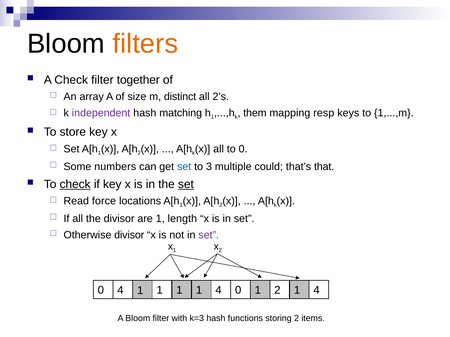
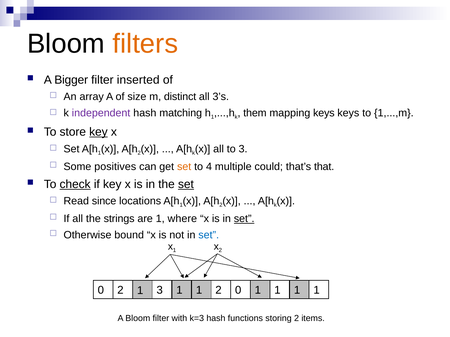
A Check: Check -> Bigger
together: together -> inserted
2’s: 2’s -> 3’s
mapping resp: resp -> keys
key at (98, 132) underline: none -> present
to 0: 0 -> 3
numbers: numbers -> positives
set at (184, 167) colour: blue -> orange
3: 3 -> 4
force: force -> since
the divisor: divisor -> strings
length: length -> where
set at (244, 219) underline: none -> present
Otherwise divisor: divisor -> bound
set at (209, 235) colour: purple -> blue
4 at (120, 291): 4 -> 2
1 at (160, 291): 1 -> 3
4 at (219, 291): 4 -> 2
2 at (277, 291): 2 -> 1
4 at (317, 291): 4 -> 1
